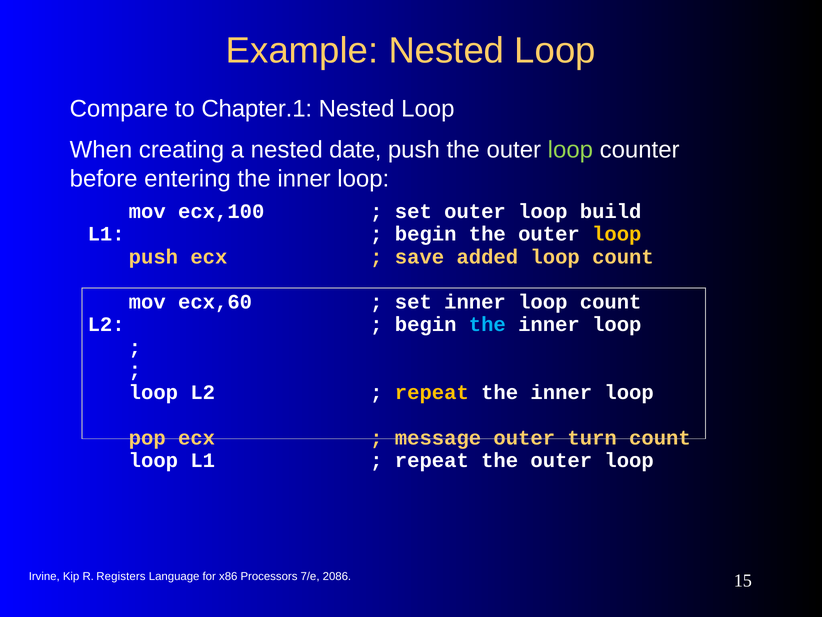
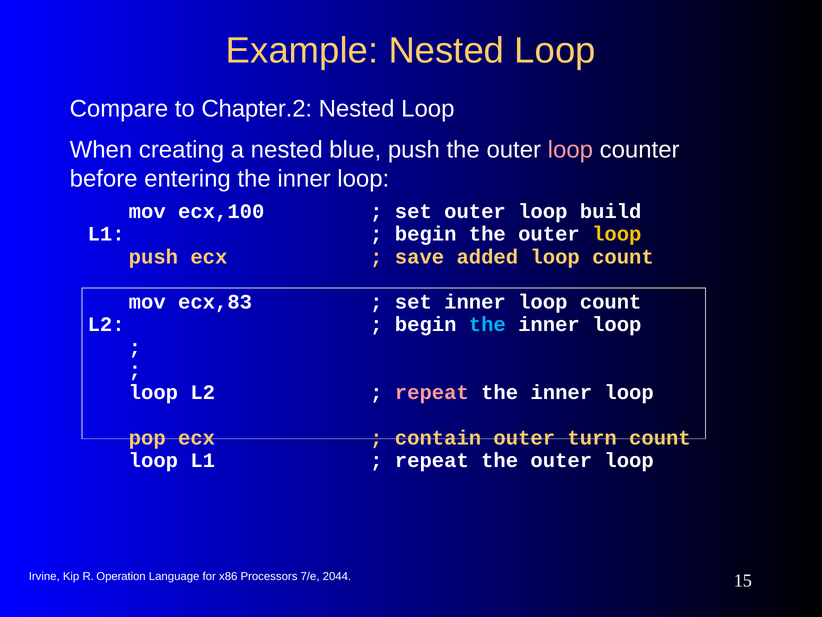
Chapter.1: Chapter.1 -> Chapter.2
date: date -> blue
loop at (570, 150) colour: light green -> pink
ecx,60: ecx,60 -> ecx,83
repeat at (432, 392) colour: yellow -> pink
message: message -> contain
Registers: Registers -> Operation
2086: 2086 -> 2044
